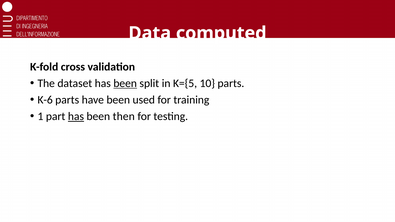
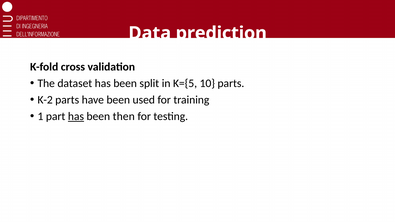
computed: computed -> prediction
been at (125, 83) underline: present -> none
K-6: K-6 -> K-2
